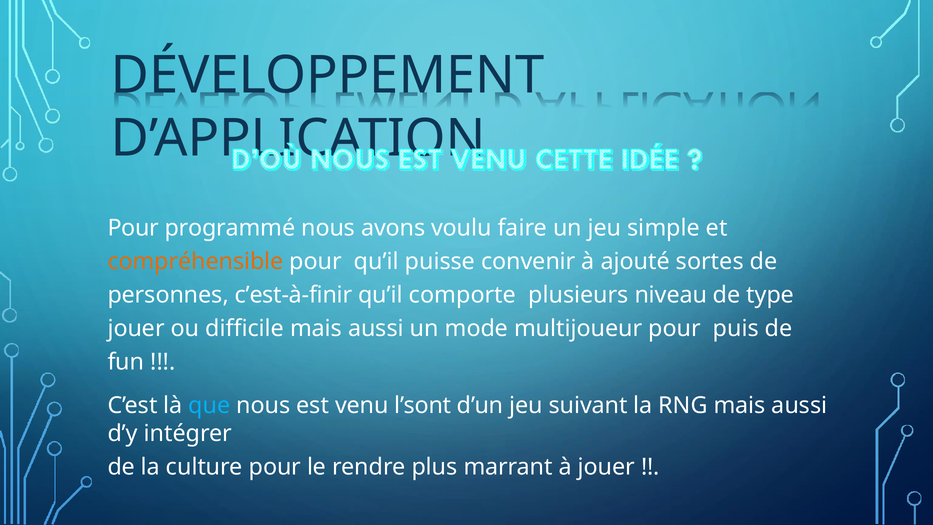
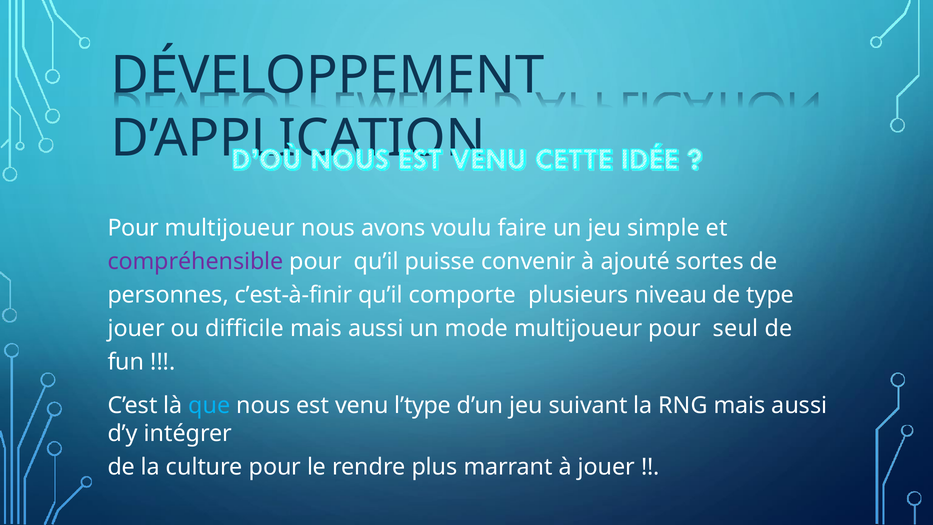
Pour programmé: programmé -> multijoueur
compréhensible colour: orange -> purple
puis: puis -> seul
l’sont: l’sont -> l’type
